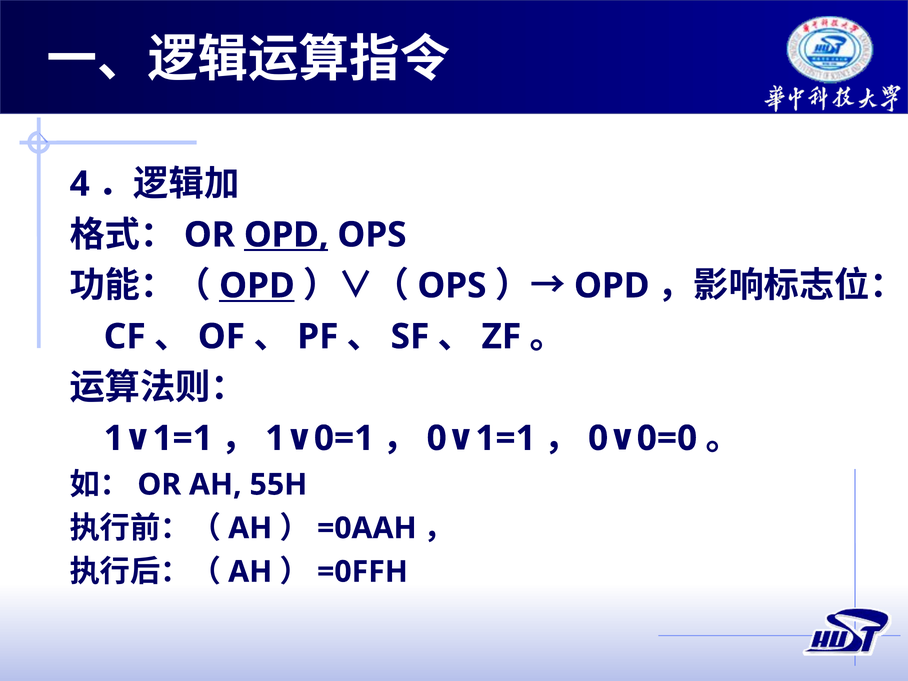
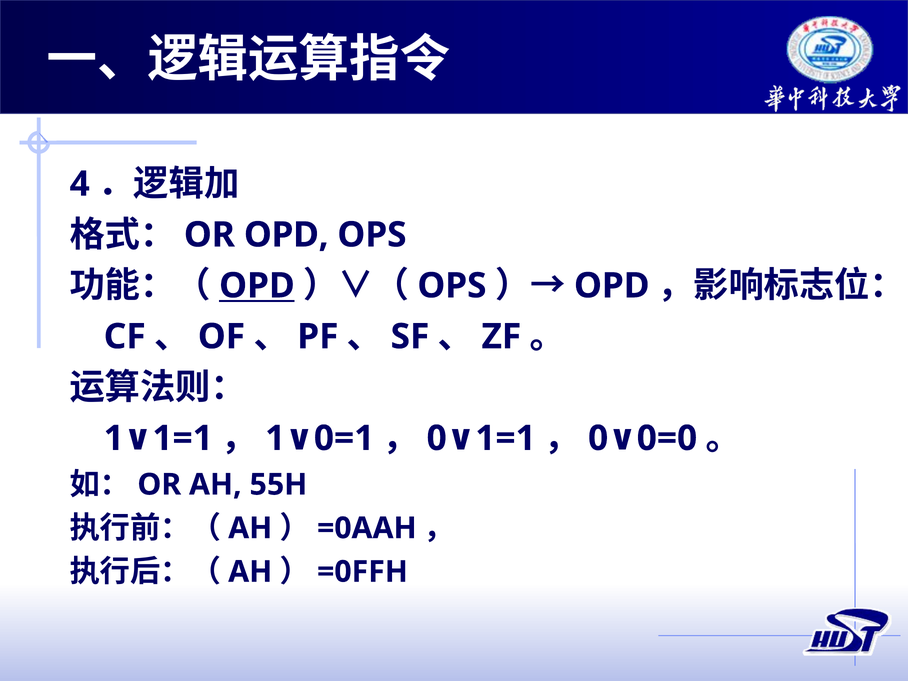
OPD at (286, 235) underline: present -> none
